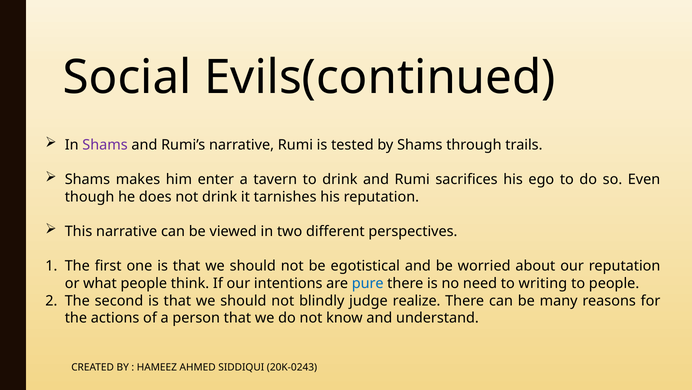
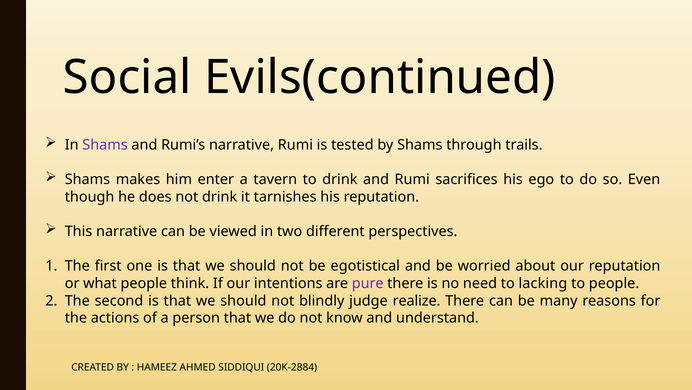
pure colour: blue -> purple
writing: writing -> lacking
20K-0243: 20K-0243 -> 20K-2884
